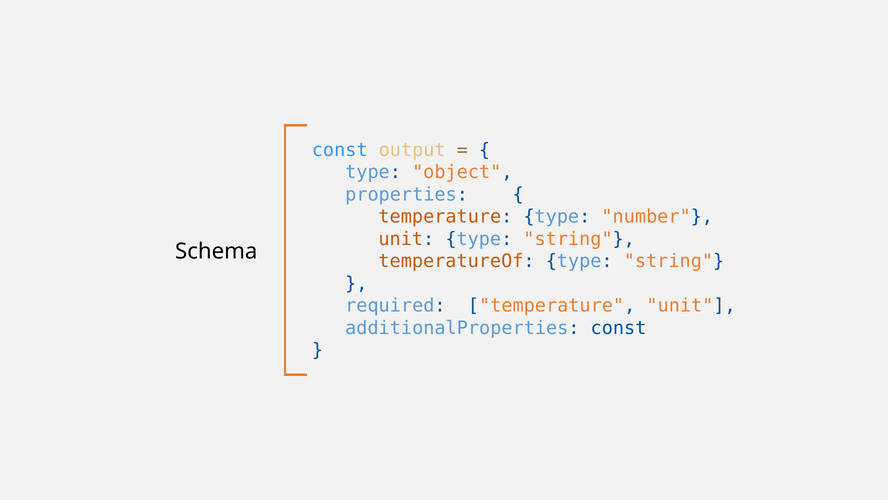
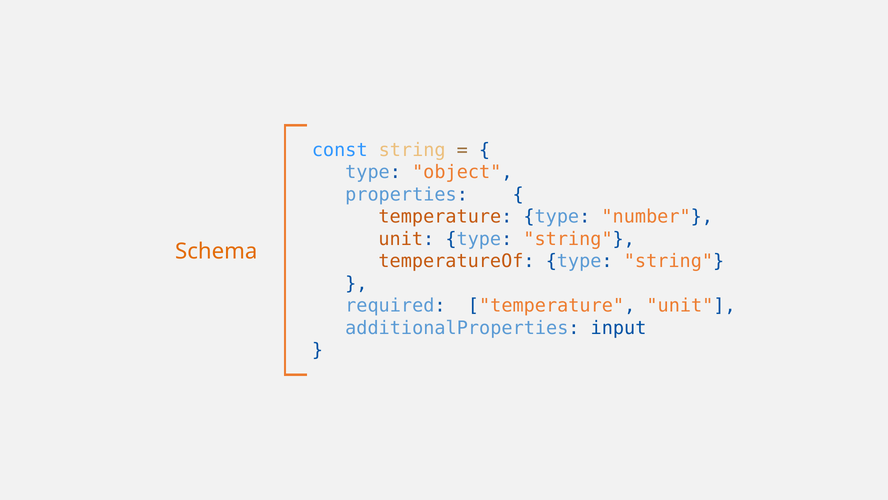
const output: output -> string
Schema colour: black -> orange
additionalProperties const: const -> input
